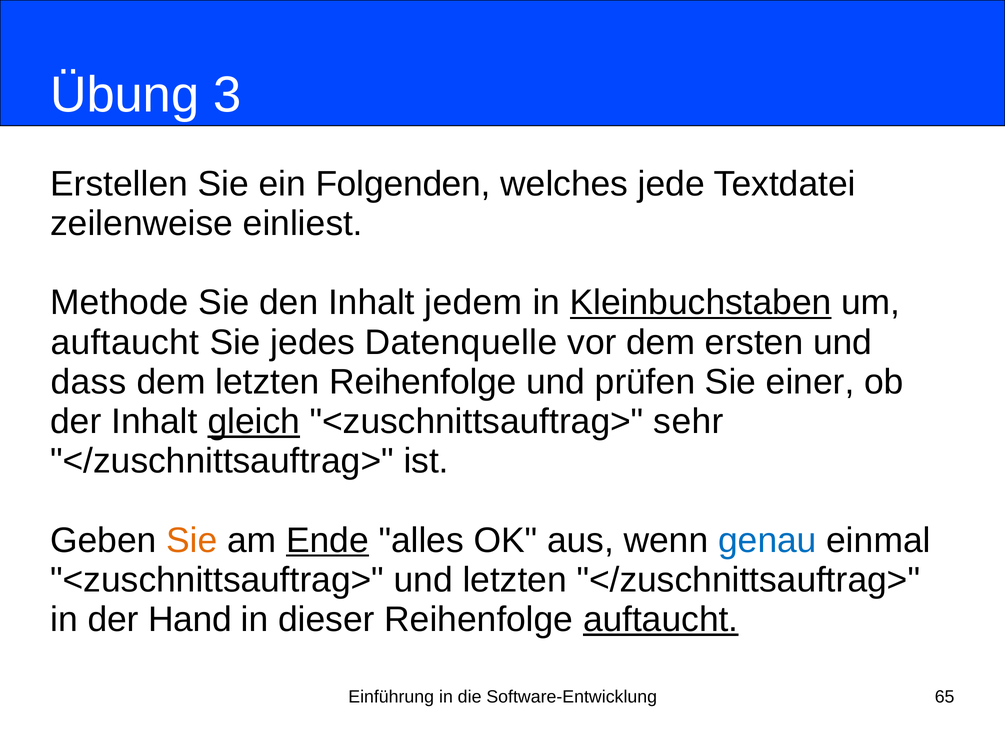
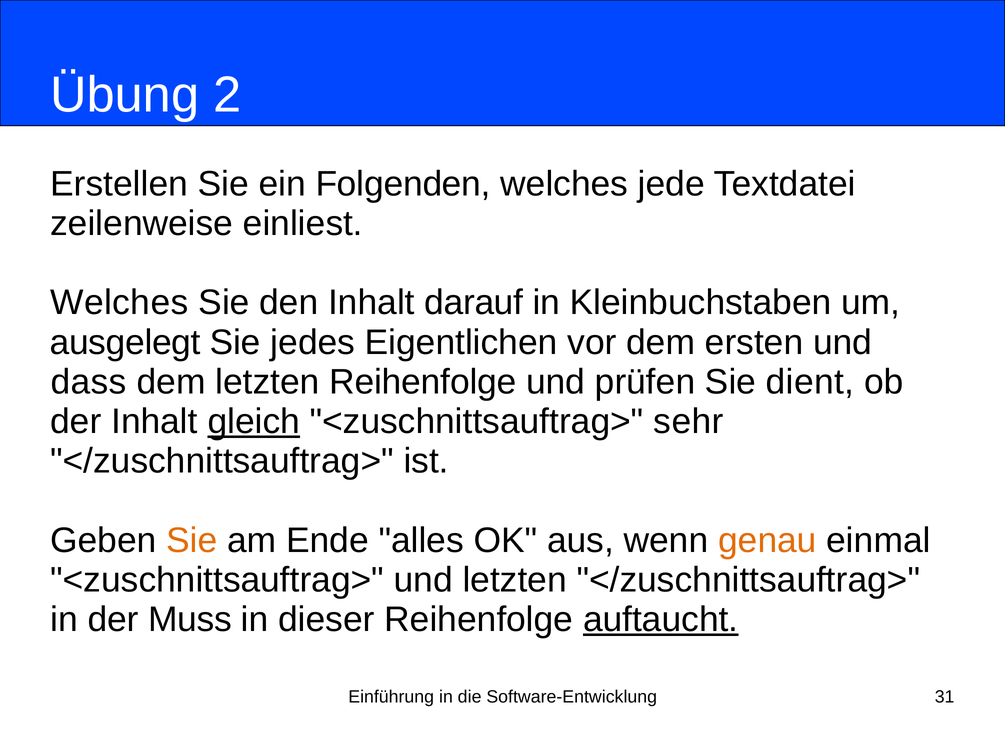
3: 3 -> 2
Methode at (119, 303): Methode -> Welches
jedem: jedem -> darauf
Kleinbuchstaben underline: present -> none
auftaucht at (125, 342): auftaucht -> ausgelegt
Datenquelle: Datenquelle -> Eigentlichen
einer: einer -> dient
Ende underline: present -> none
genau colour: blue -> orange
Hand: Hand -> Muss
65: 65 -> 31
